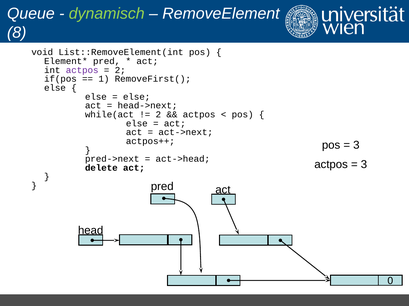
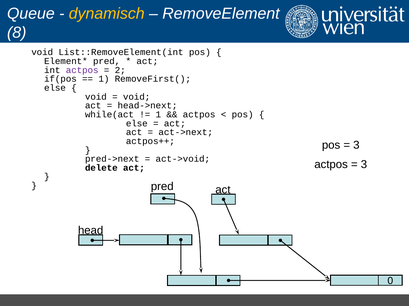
dynamisch colour: light green -> yellow
else at (96, 97): else -> void
else at (137, 97): else -> void
2 at (158, 115): 2 -> 1
act->head: act->head -> act->void
